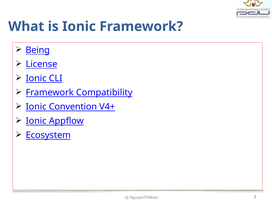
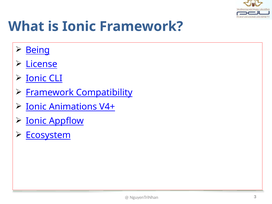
Convention: Convention -> Animations
